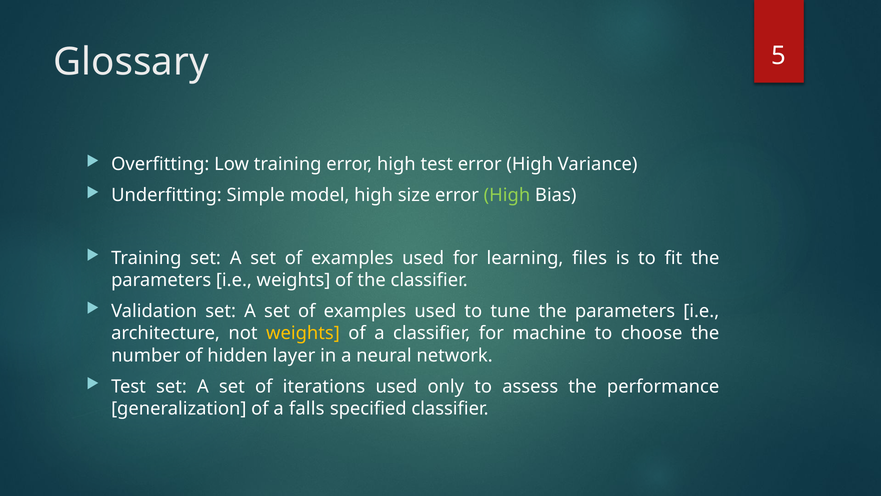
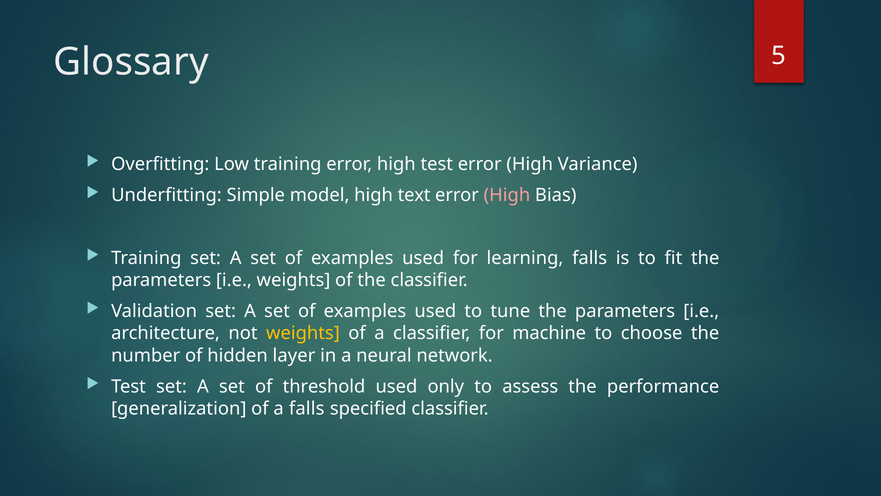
size: size -> text
High at (507, 195) colour: light green -> pink
learning files: files -> falls
iterations: iterations -> threshold
